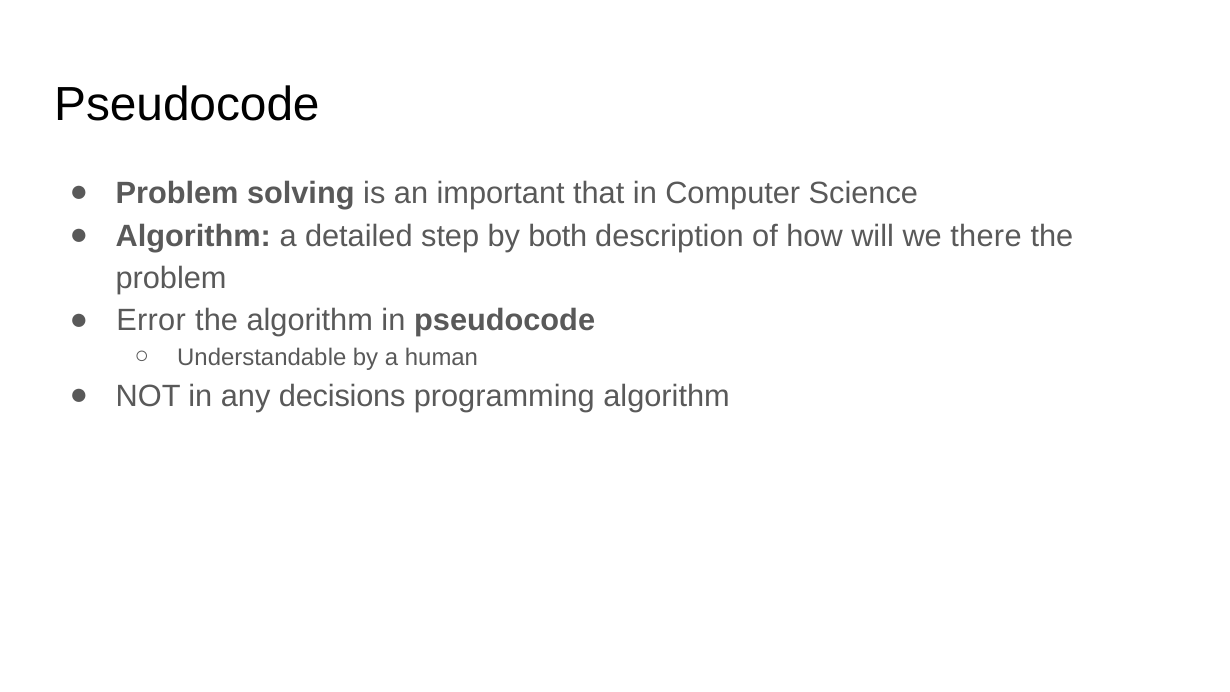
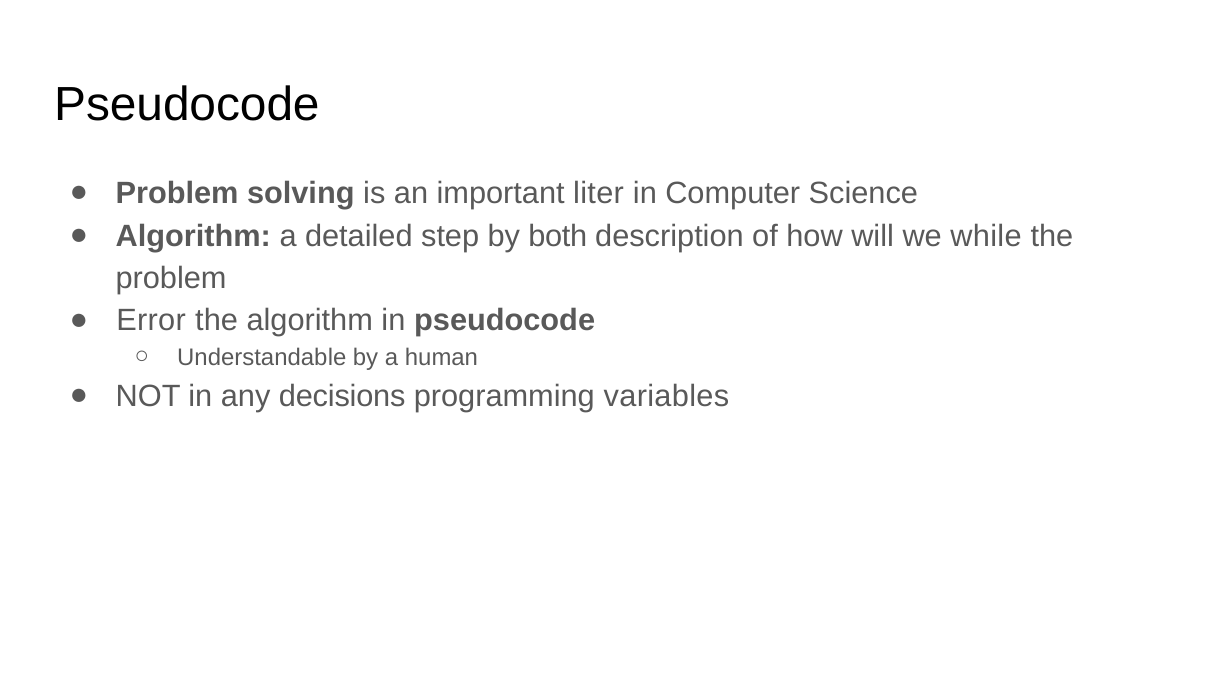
that: that -> liter
there: there -> while
programming algorithm: algorithm -> variables
